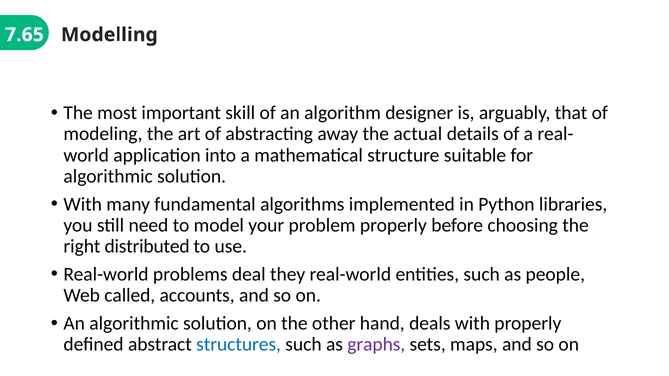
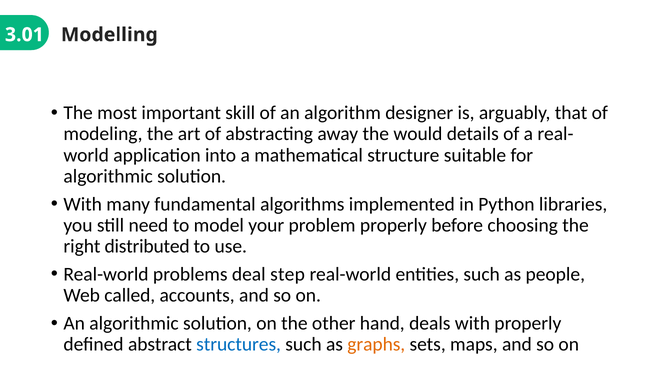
7.65: 7.65 -> 3.01
actual: actual -> would
they: they -> step
graphs colour: purple -> orange
